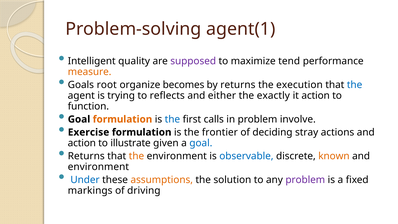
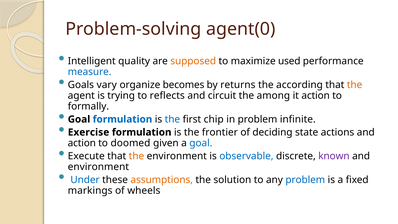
agent(1: agent(1 -> agent(0
supposed colour: purple -> orange
tend: tend -> used
measure colour: orange -> blue
root: root -> vary
execution: execution -> according
the at (355, 85) colour: blue -> orange
either: either -> circuit
exactly: exactly -> among
function: function -> formally
formulation at (122, 119) colour: orange -> blue
calls: calls -> chip
involve: involve -> infinite
stray: stray -> state
illustrate: illustrate -> doomed
Returns at (86, 156): Returns -> Execute
known colour: orange -> purple
problem at (305, 180) colour: purple -> blue
driving: driving -> wheels
